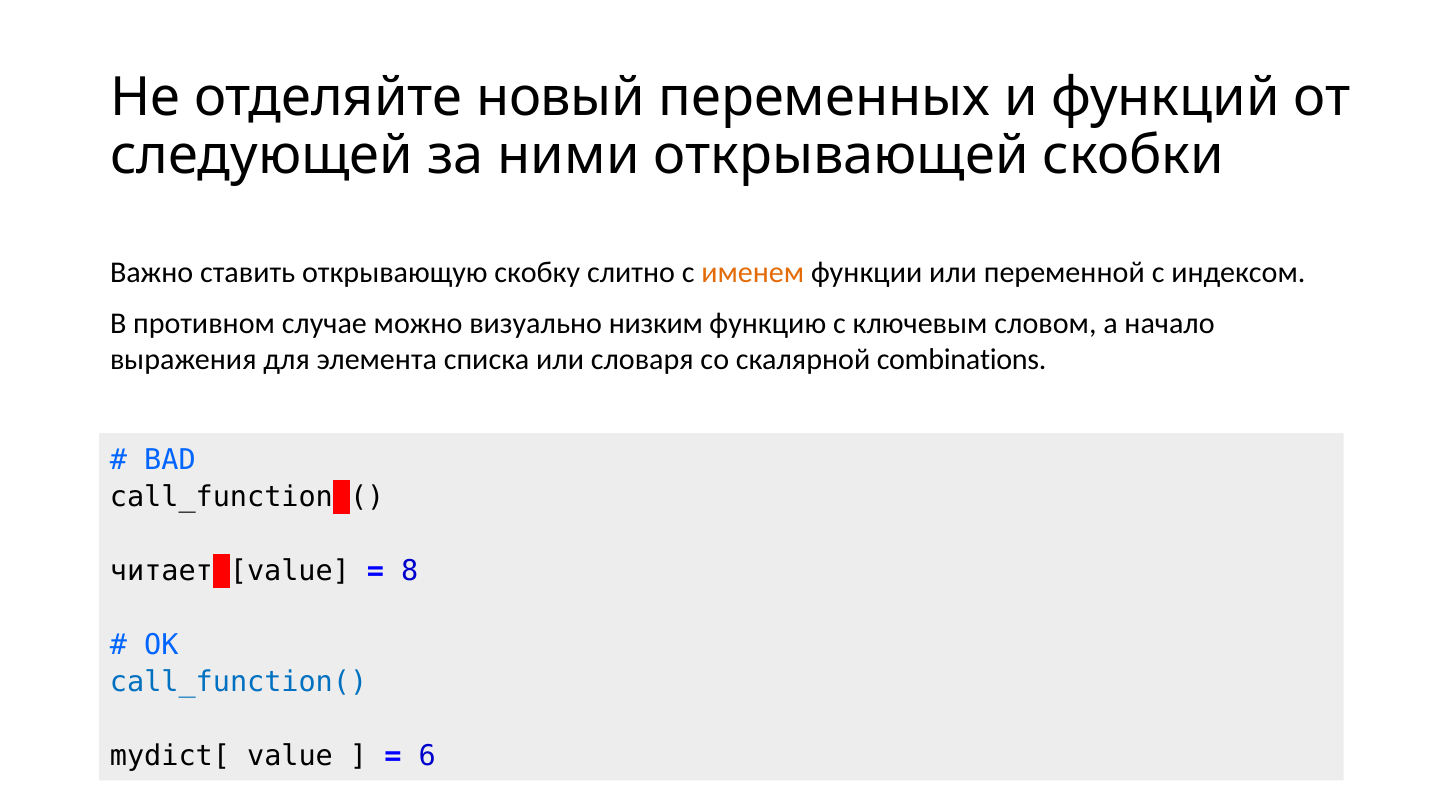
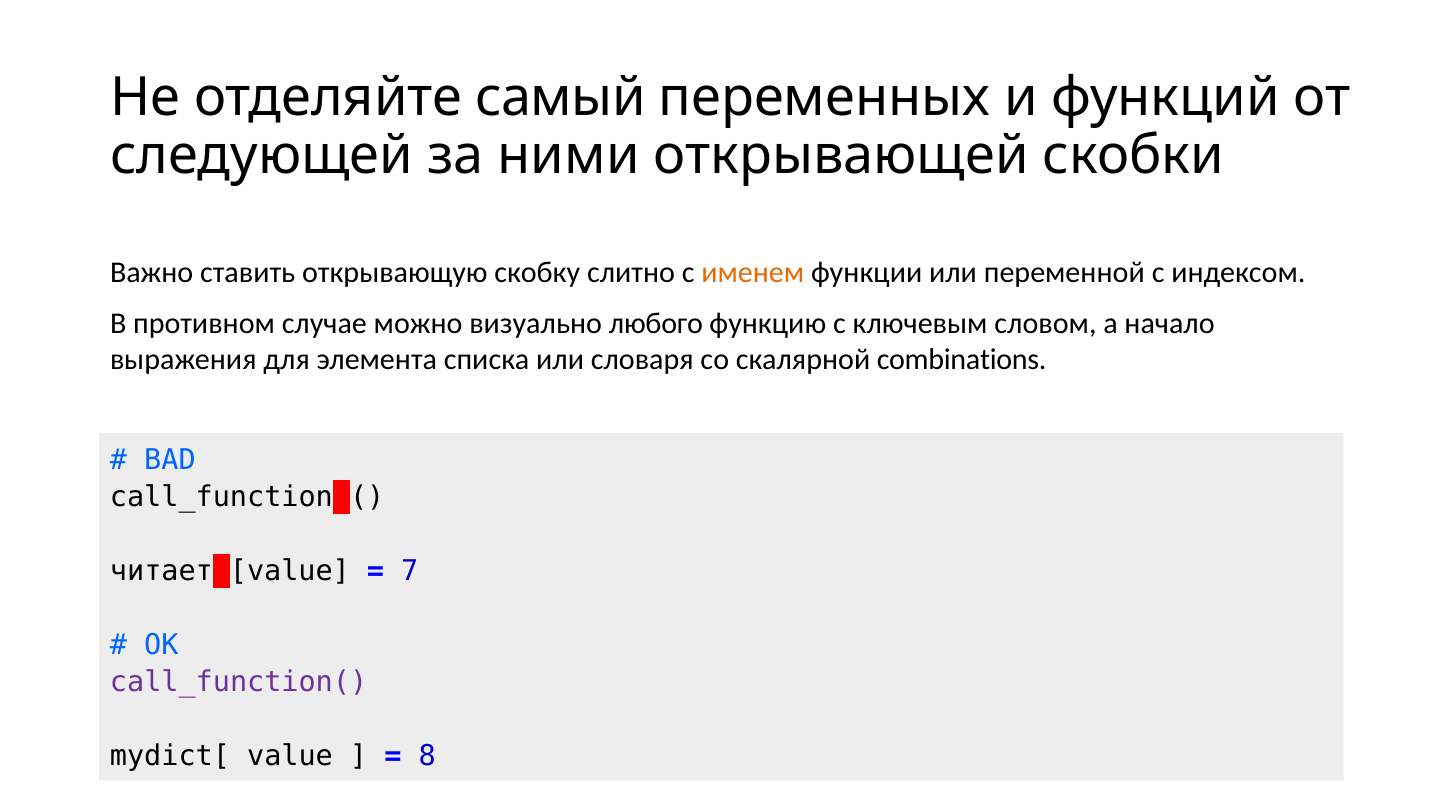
новый: новый -> самый
низким: низким -> любого
8: 8 -> 7
call_function( colour: blue -> purple
6: 6 -> 8
